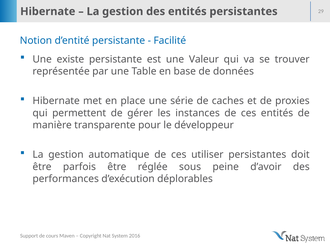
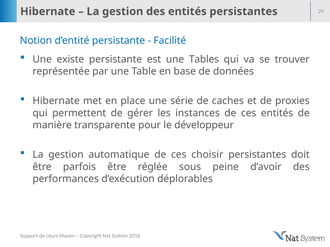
Valeur: Valeur -> Tables
utiliser: utiliser -> choisir
